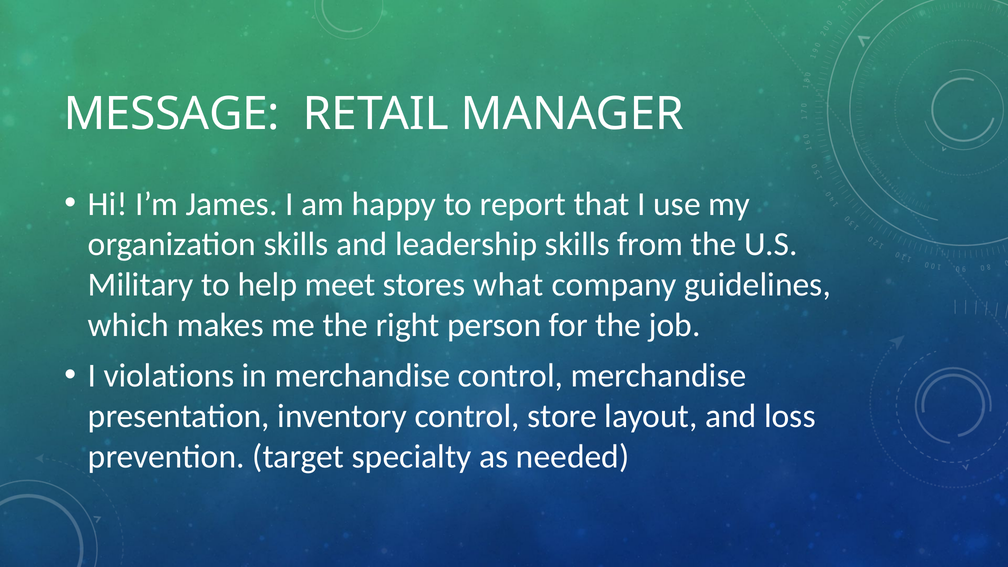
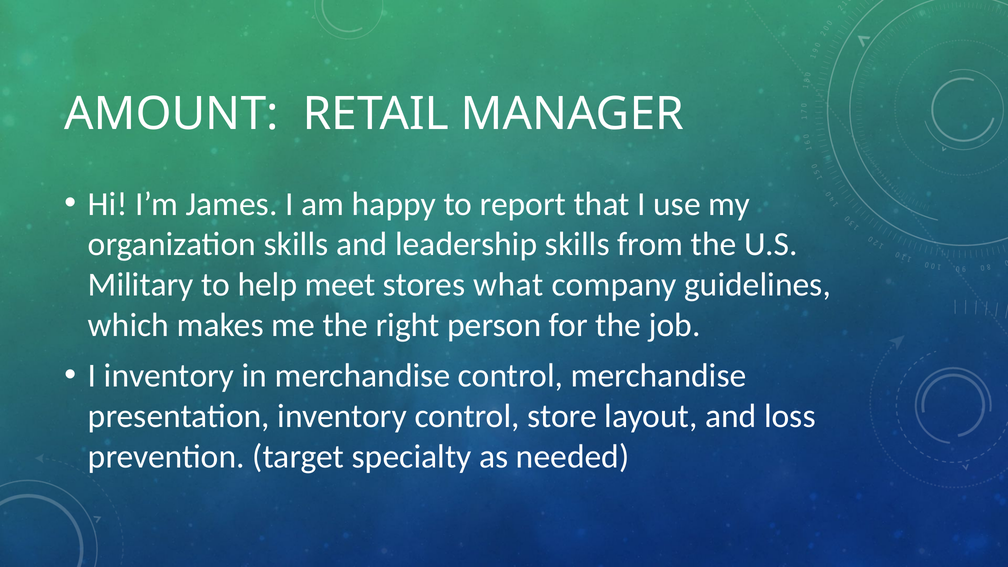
MESSAGE: MESSAGE -> AMOUNT
I violations: violations -> inventory
